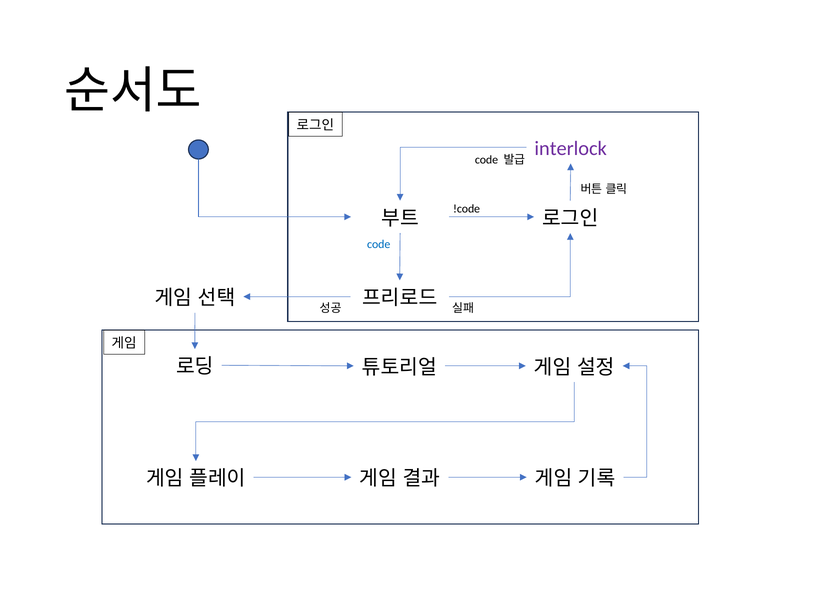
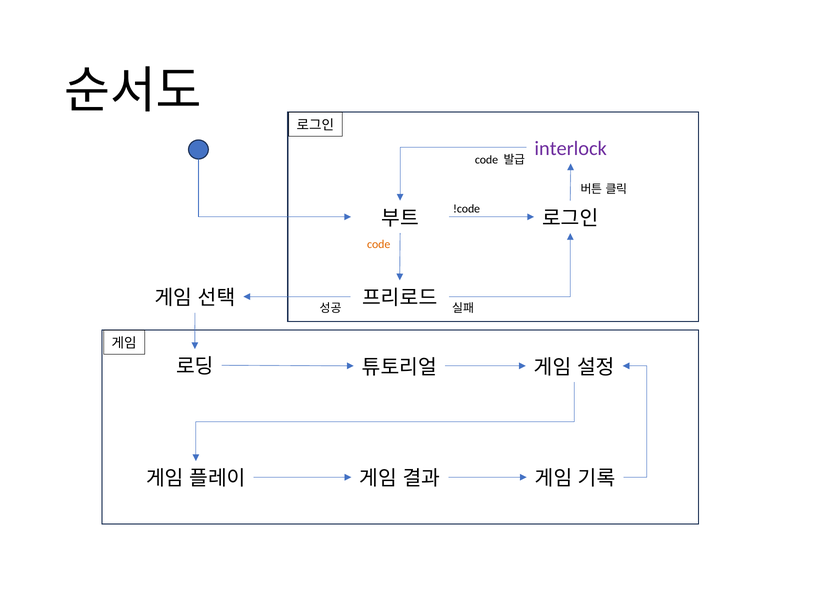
code at (379, 244) colour: blue -> orange
